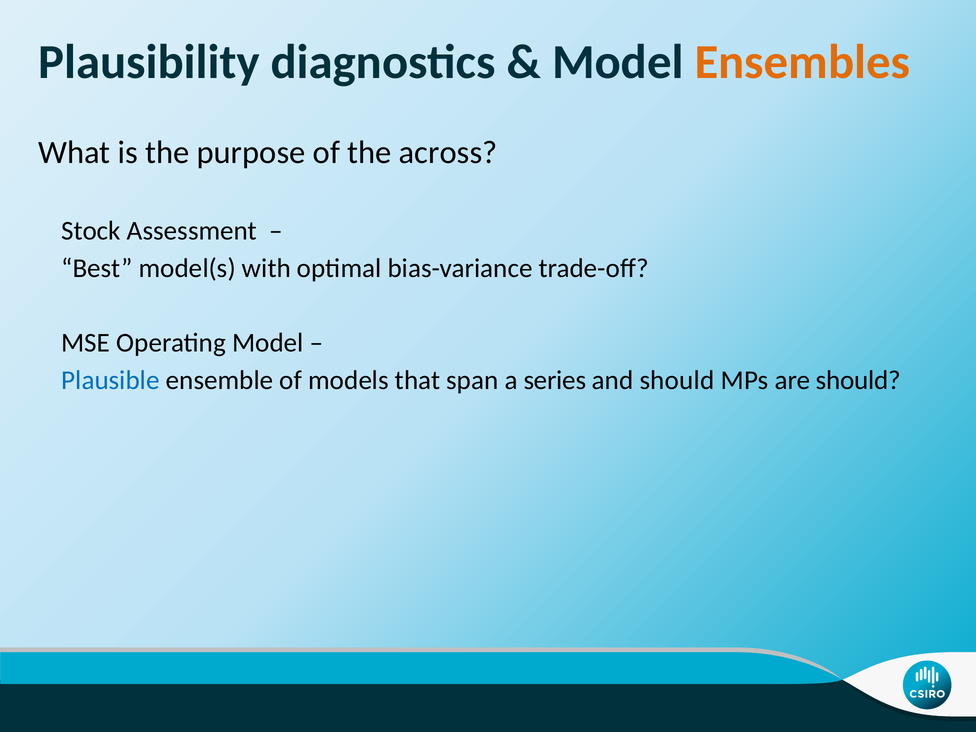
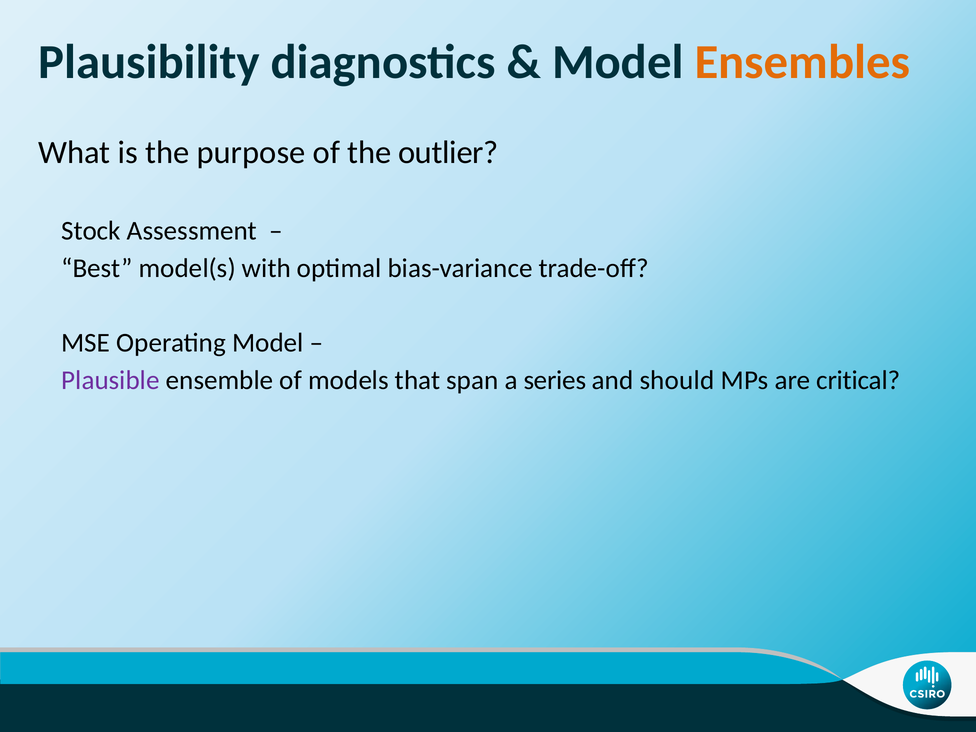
across: across -> outlier
Plausible colour: blue -> purple
are should: should -> critical
